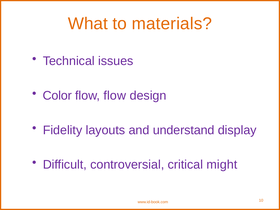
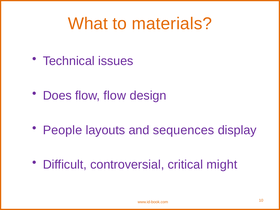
Color: Color -> Does
Fidelity: Fidelity -> People
understand: understand -> sequences
